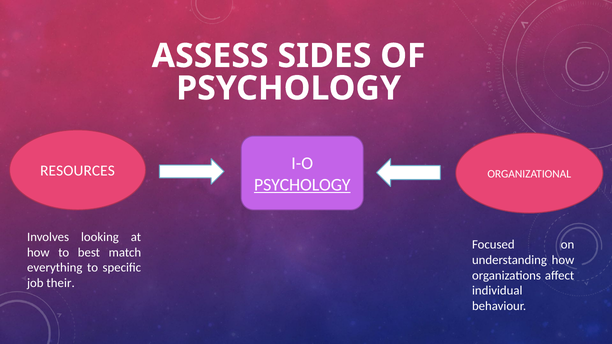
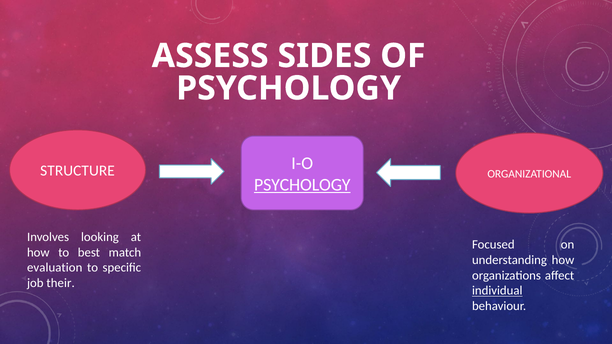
RESOURCES: RESOURCES -> STRUCTURE
everything: everything -> evaluation
individual underline: none -> present
